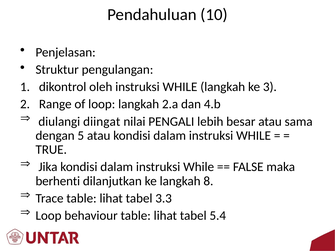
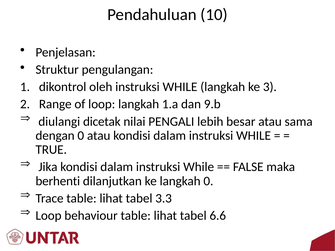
2.a: 2.a -> 1.a
4.b: 4.b -> 9.b
diingat: diingat -> dicetak
dengan 5: 5 -> 0
langkah 8: 8 -> 0
5.4: 5.4 -> 6.6
